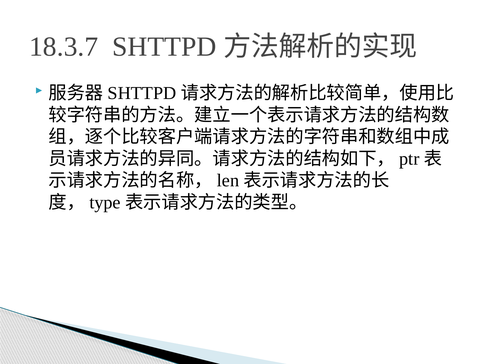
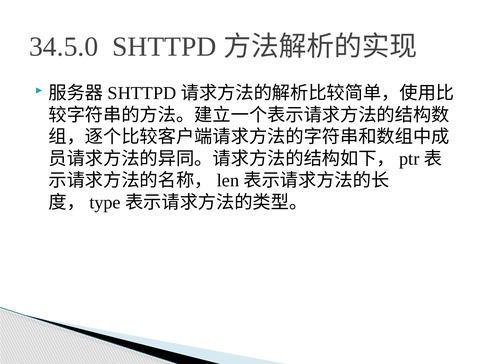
18.3.7: 18.3.7 -> 34.5.0
